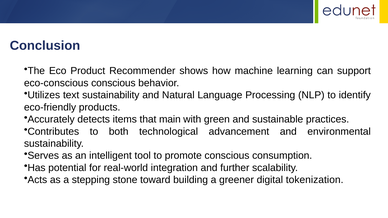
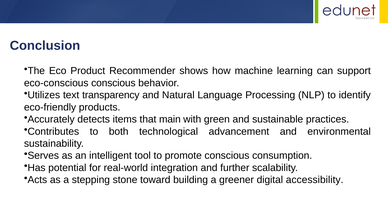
text sustainability: sustainability -> transparency
tokenization: tokenization -> accessibility
